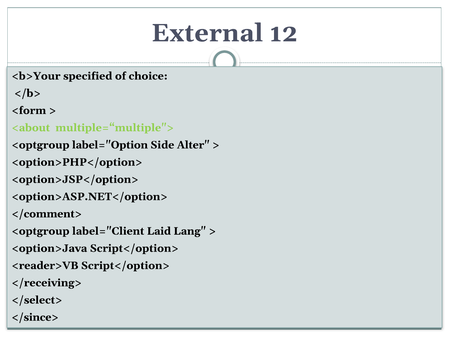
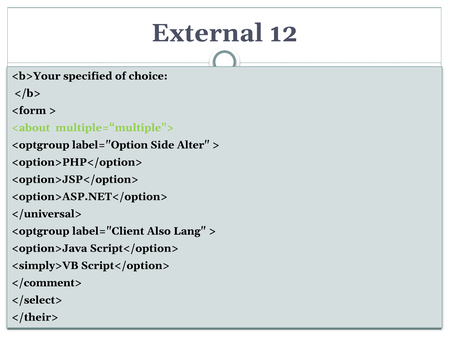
</comment>: </comment> -> </universal>
Laid: Laid -> Also
<reader>VB: <reader>VB -> <simply>VB
</receiving>: </receiving> -> </comment>
</since>: </since> -> </their>
